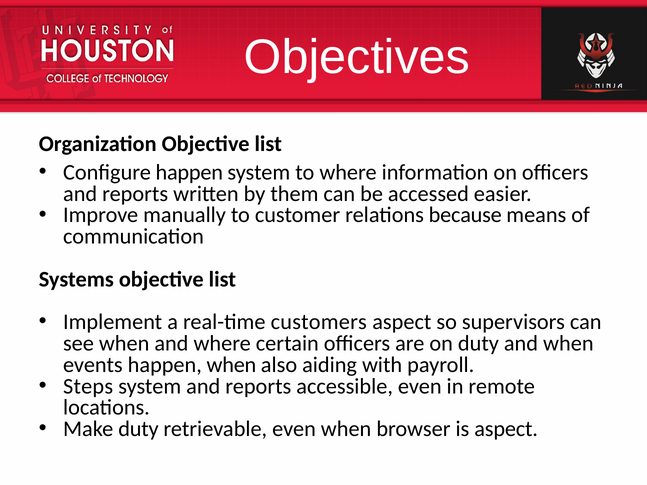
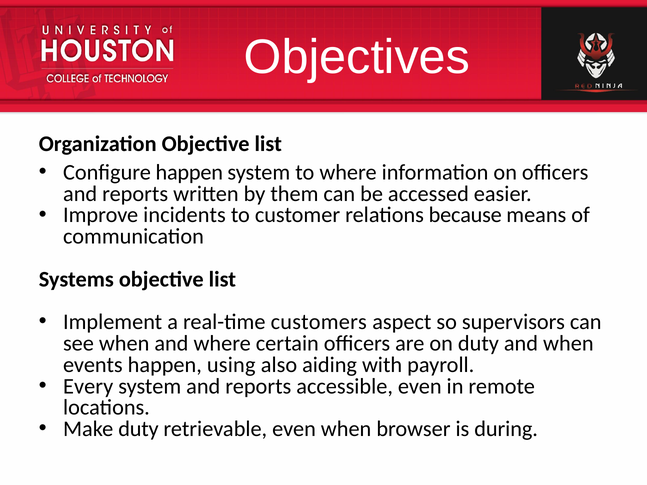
manually: manually -> incidents
happen when: when -> using
Steps: Steps -> Every
is aspect: aspect -> during
